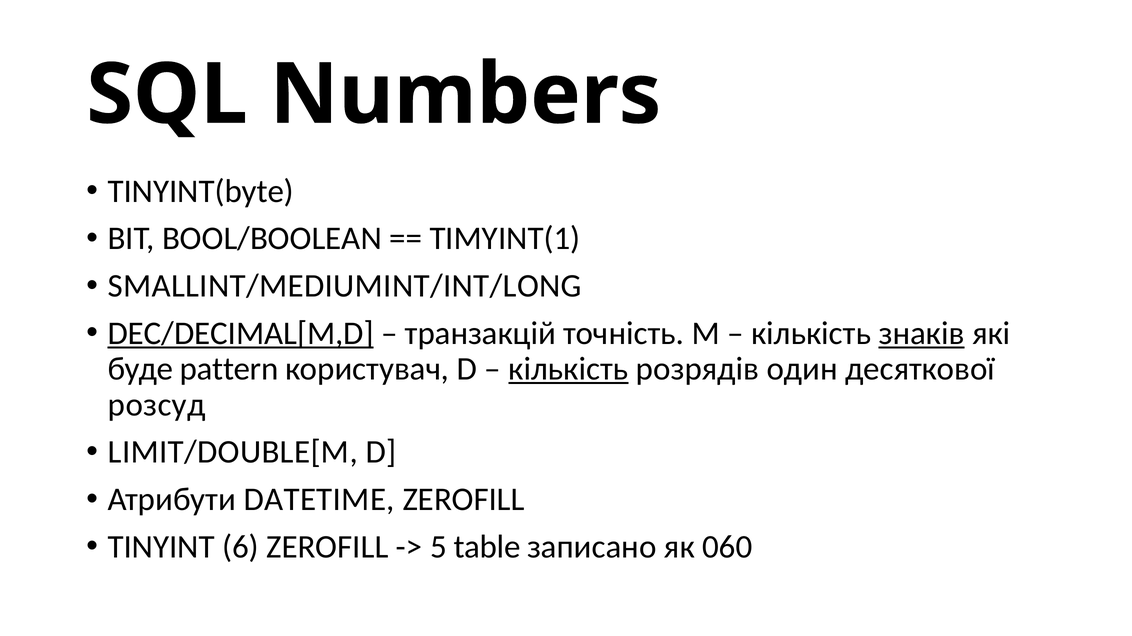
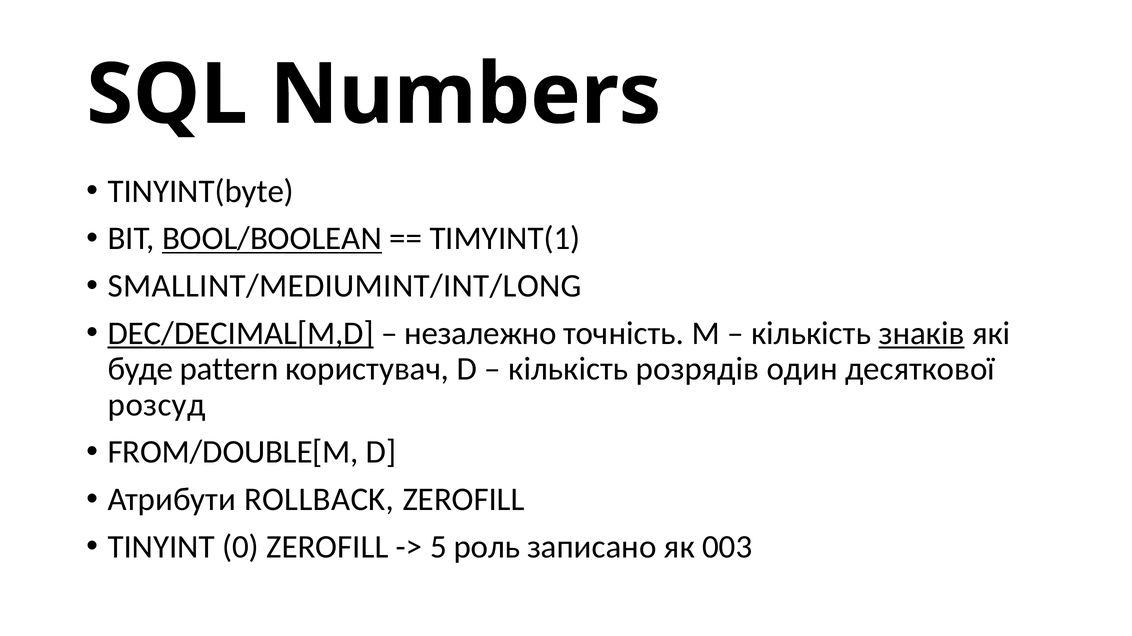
BOOL/BOOLEAN underline: none -> present
транзакцій: транзакцій -> незалежно
кількість at (568, 369) underline: present -> none
LIMIT/DOUBLE[M: LIMIT/DOUBLE[M -> FROM/DOUBLE[M
DATETIME: DATETIME -> ROLLBACK
6: 6 -> 0
table: table -> роль
060: 060 -> 003
